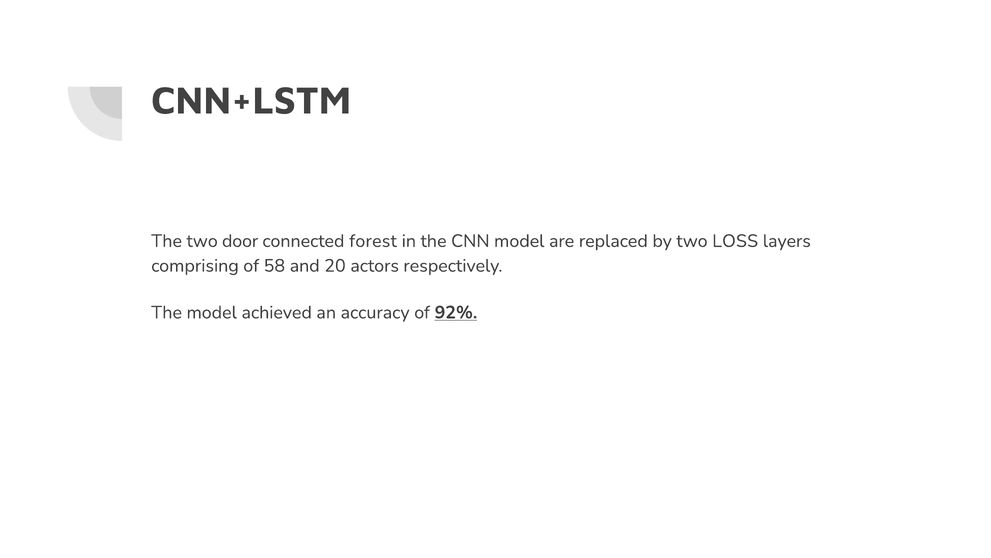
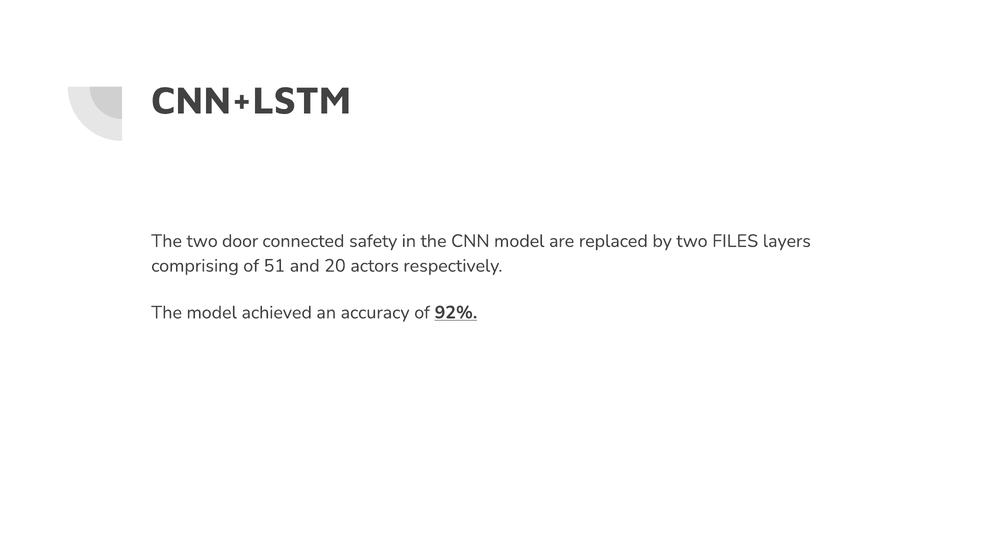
forest: forest -> safety
LOSS: LOSS -> FILES
58: 58 -> 51
